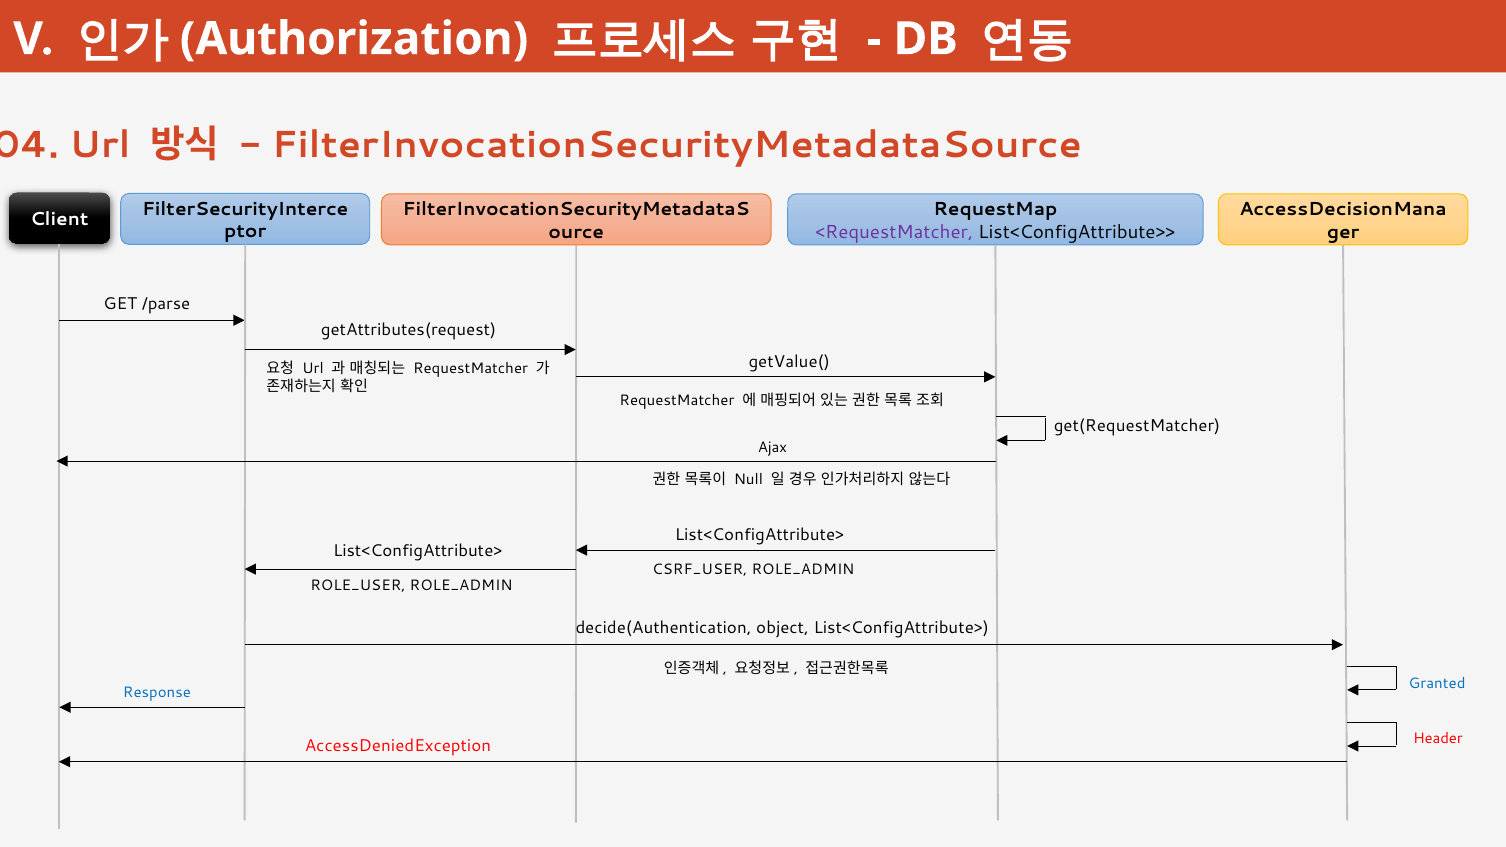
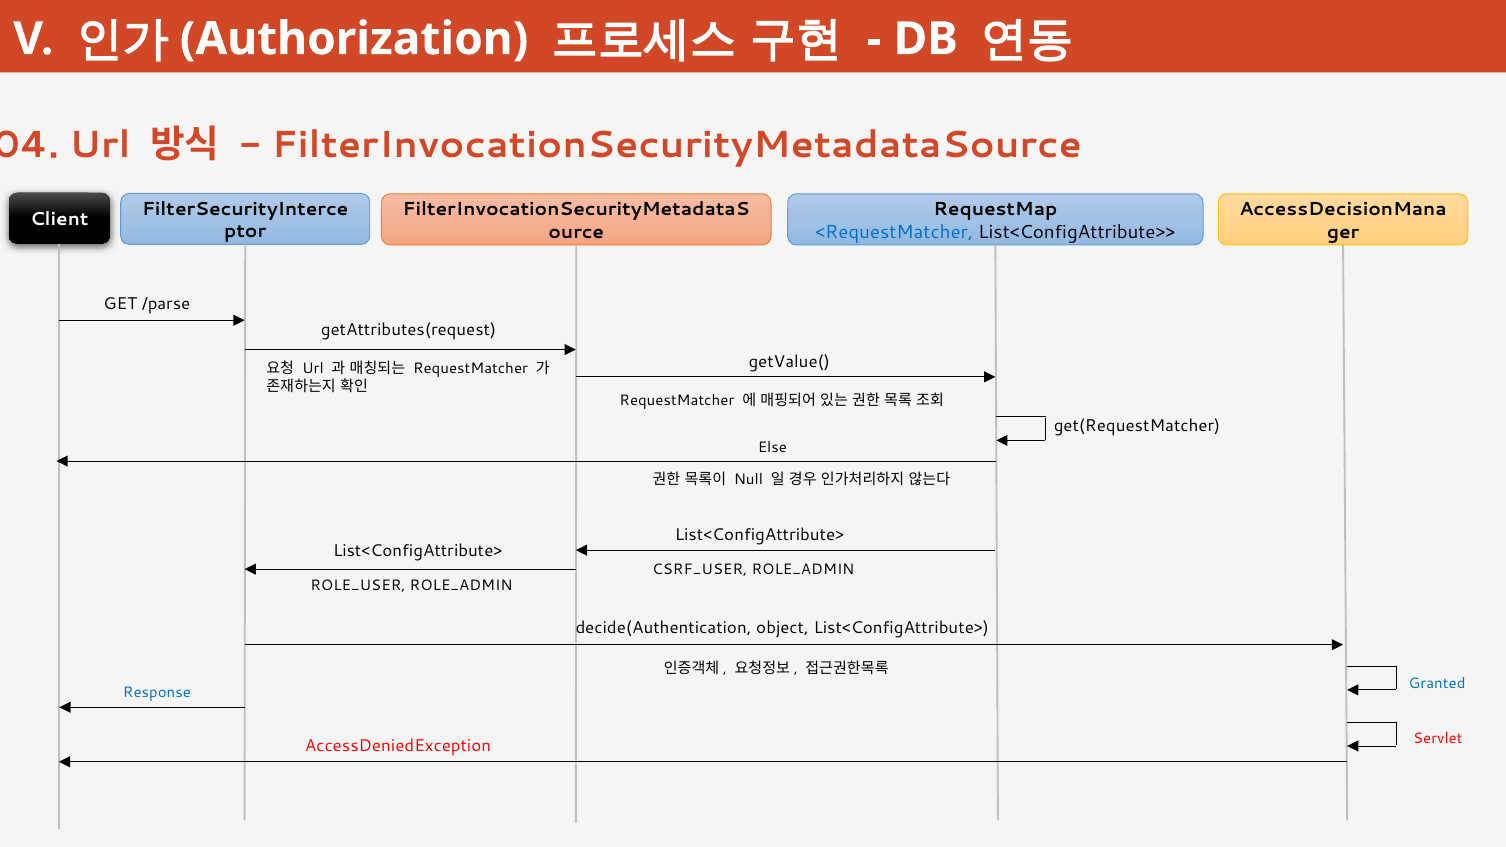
<RequestMatcher colour: purple -> blue
Ajax: Ajax -> Else
Header: Header -> Servlet
